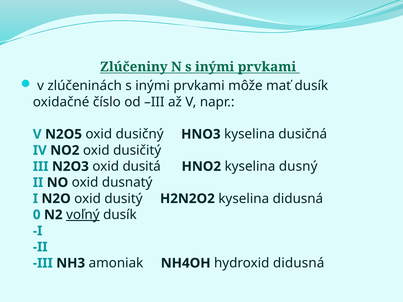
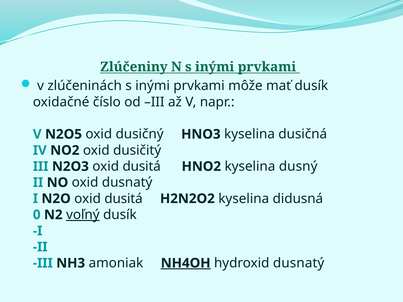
N2O oxid dusitý: dusitý -> dusitá
NH4OH underline: none -> present
hydroxid didusná: didusná -> dusnatý
